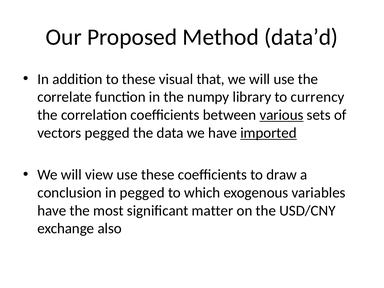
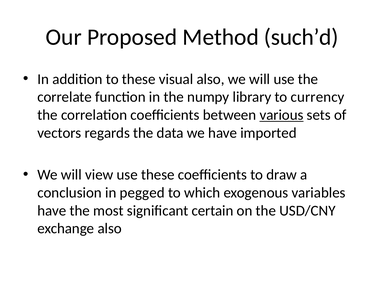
data’d: data’d -> such’d
visual that: that -> also
vectors pegged: pegged -> regards
imported underline: present -> none
matter: matter -> certain
